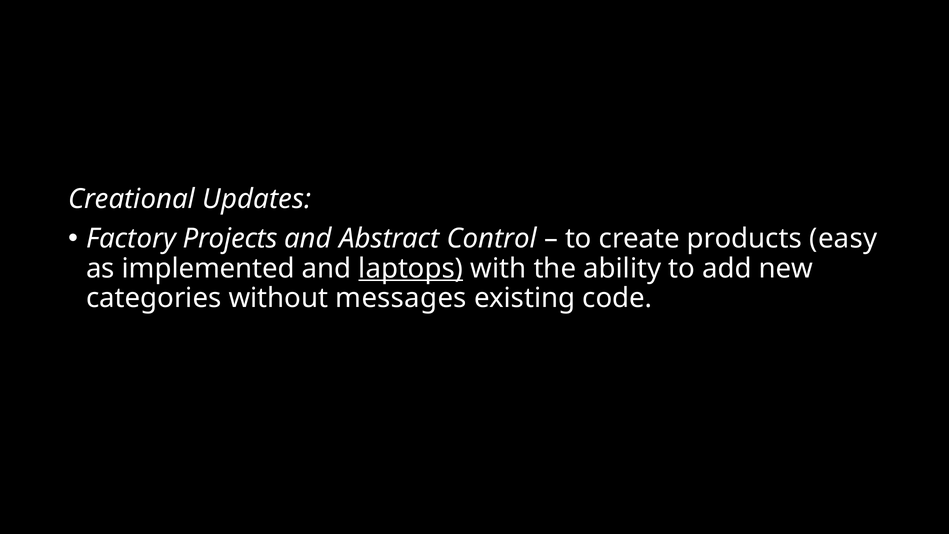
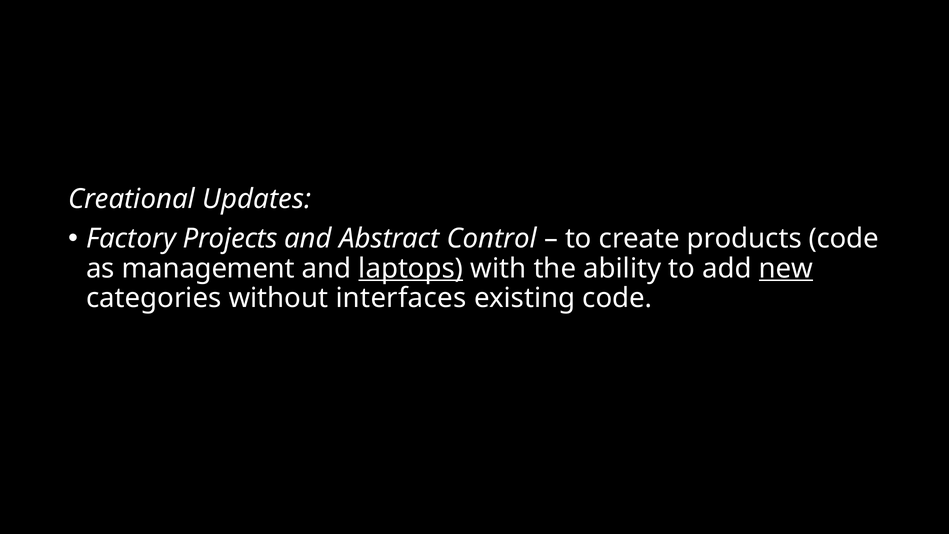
products easy: easy -> code
implemented: implemented -> management
new underline: none -> present
messages: messages -> interfaces
